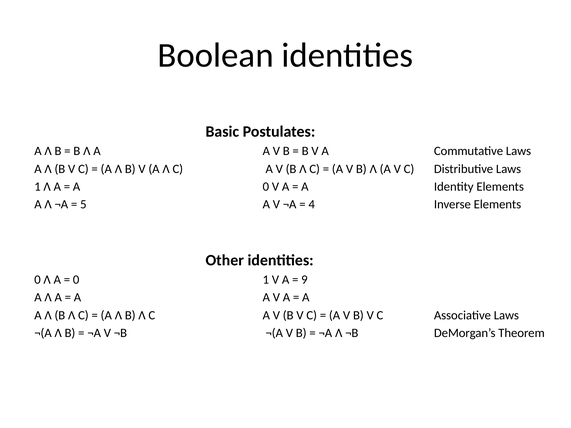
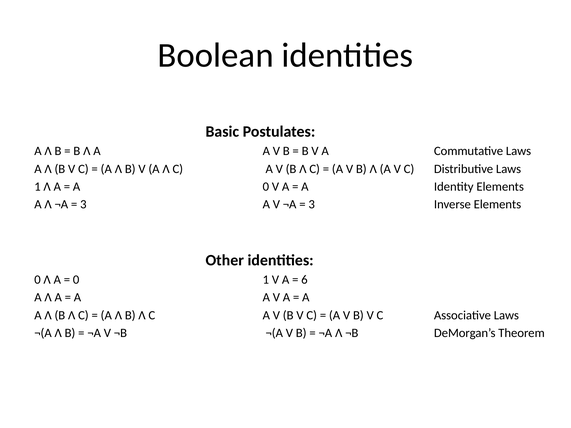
5 at (83, 204): 5 -> 3
4 at (312, 204): 4 -> 3
9: 9 -> 6
